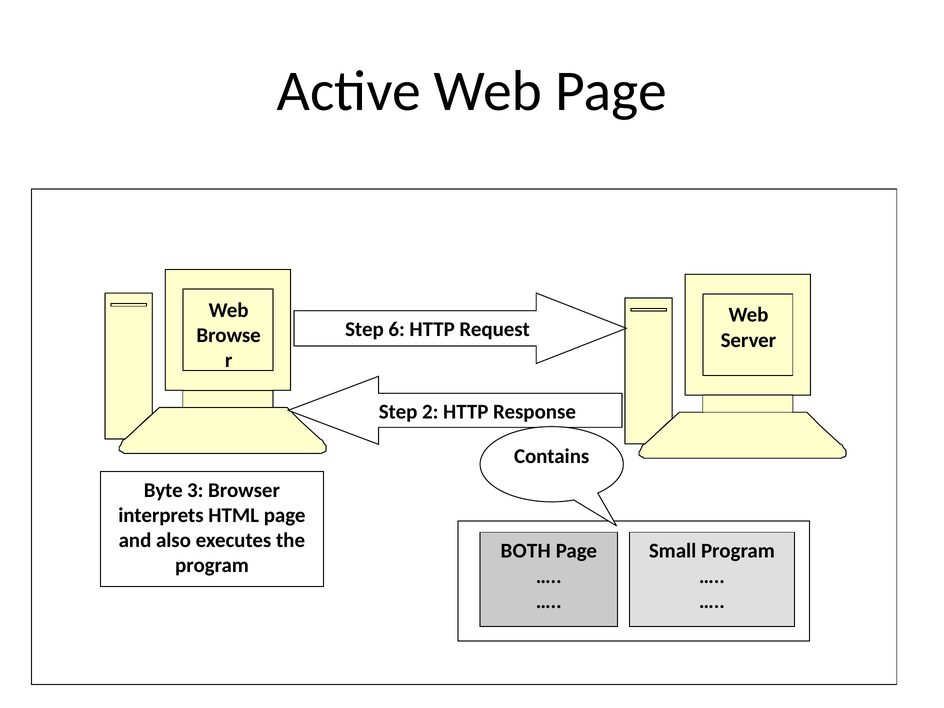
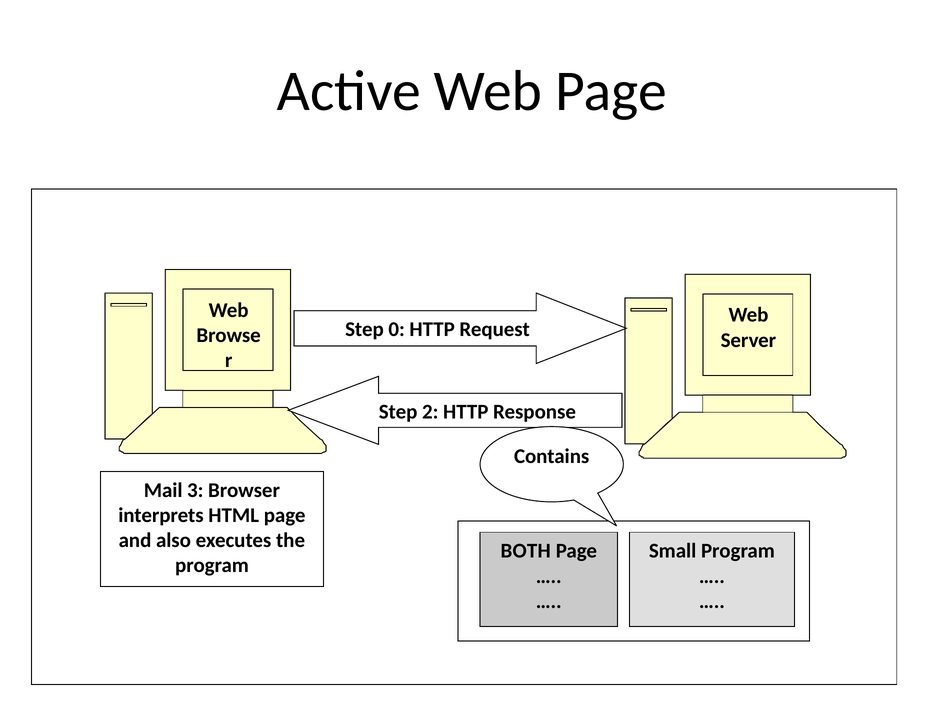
6: 6 -> 0
Byte: Byte -> Mail
